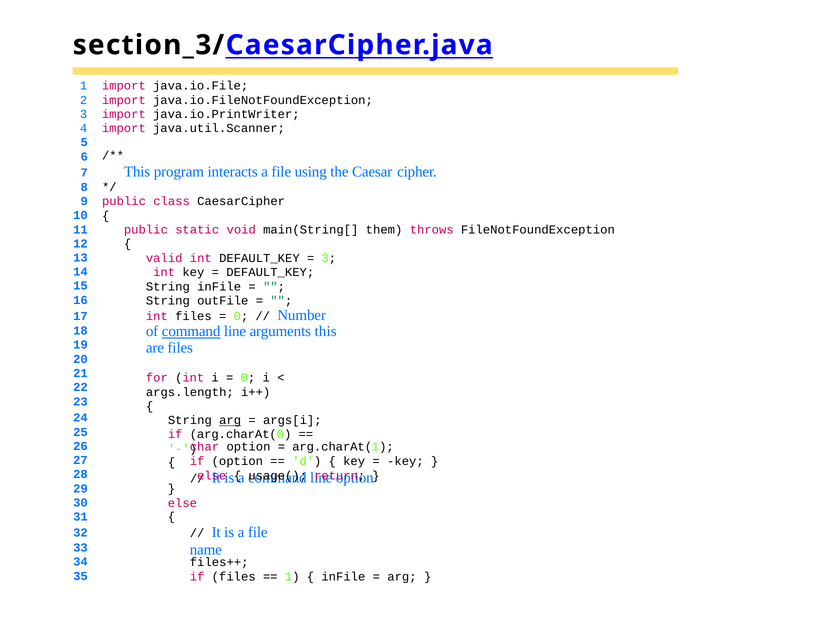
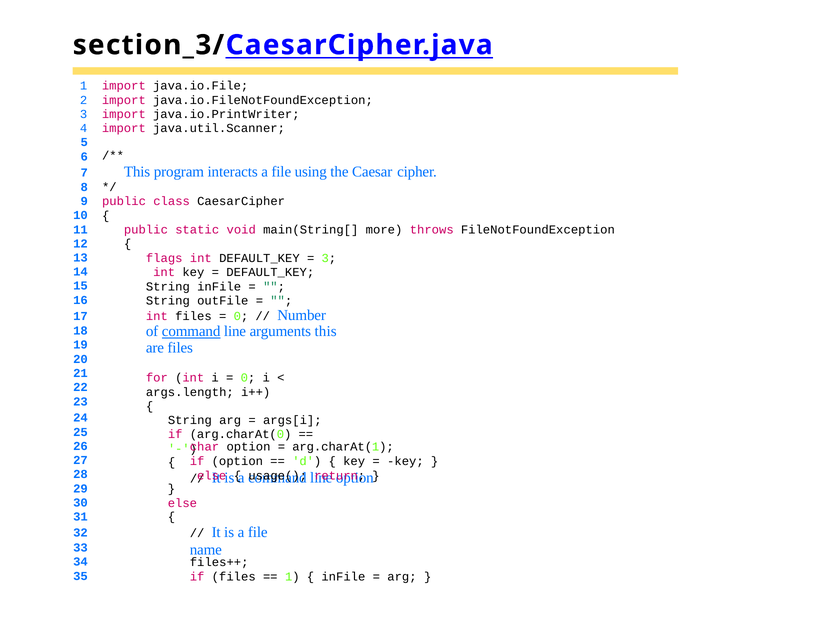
them: them -> more
valid: valid -> flags
arg at (230, 420) underline: present -> none
